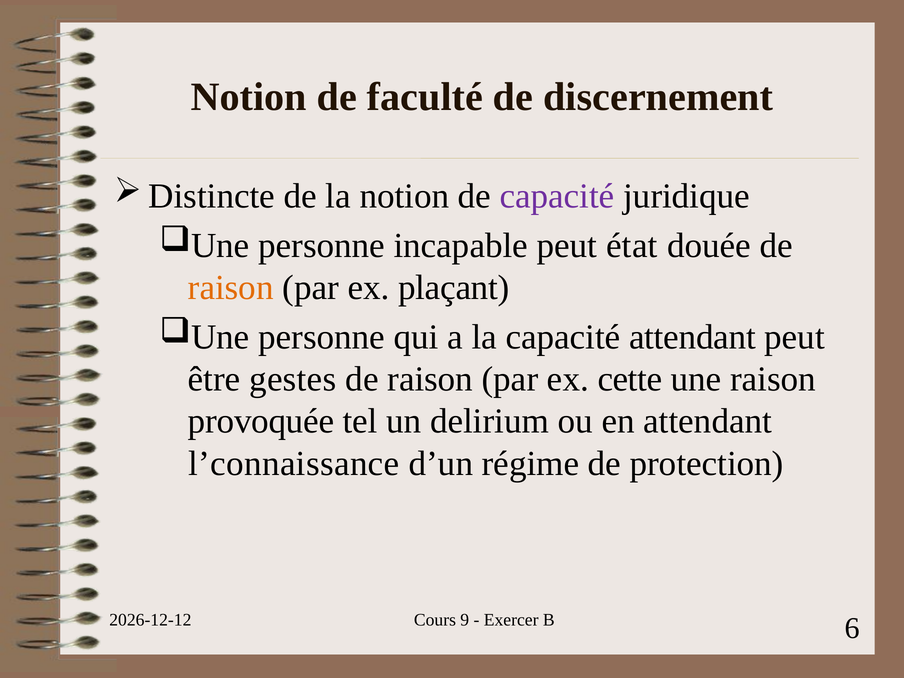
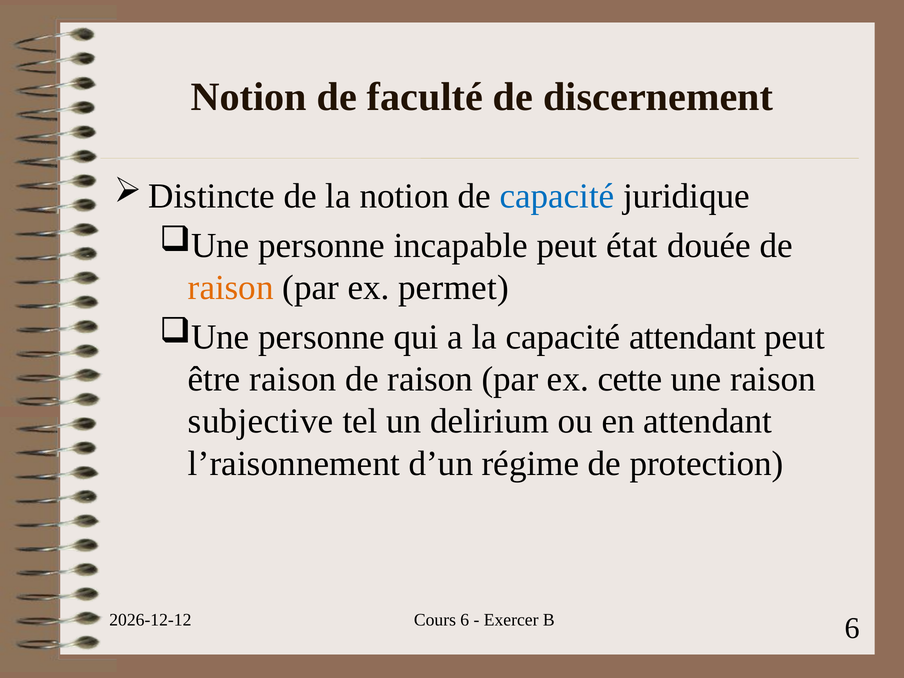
capacité at (557, 196) colour: purple -> blue
plaçant: plaçant -> permet
être gestes: gestes -> raison
provoquée: provoquée -> subjective
l’connaissance: l’connaissance -> l’raisonnement
Cours 9: 9 -> 6
